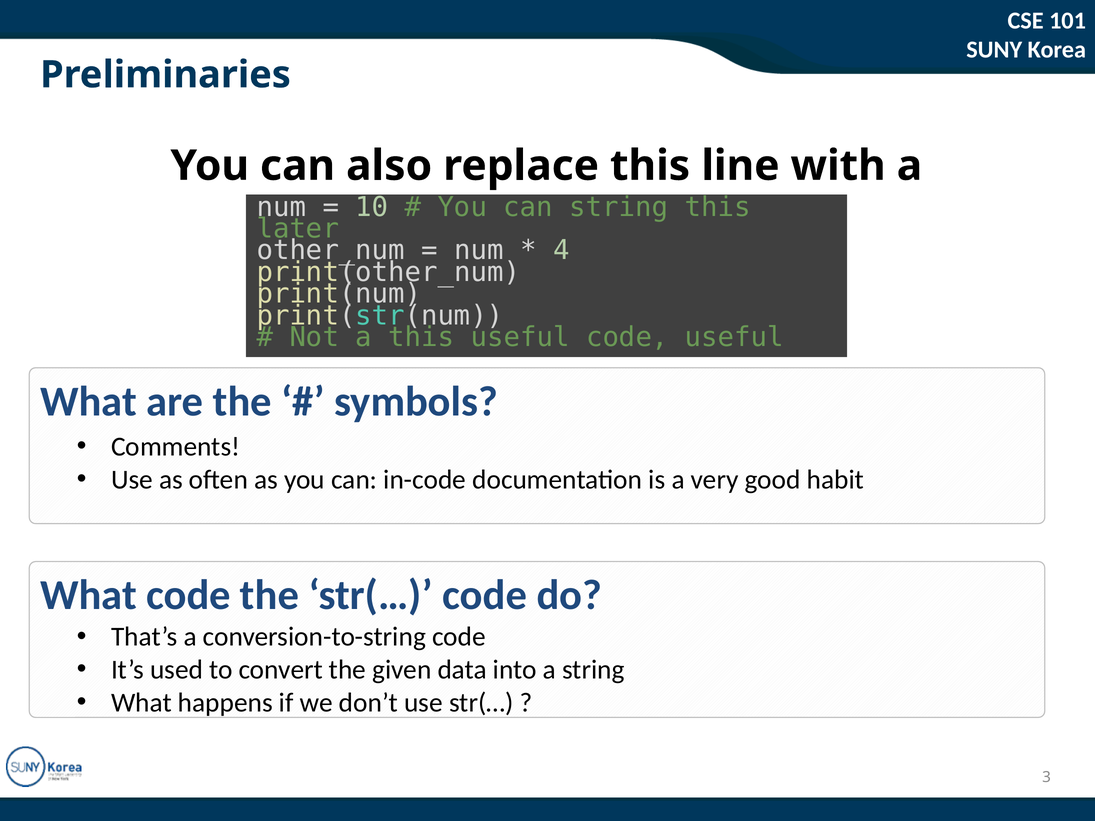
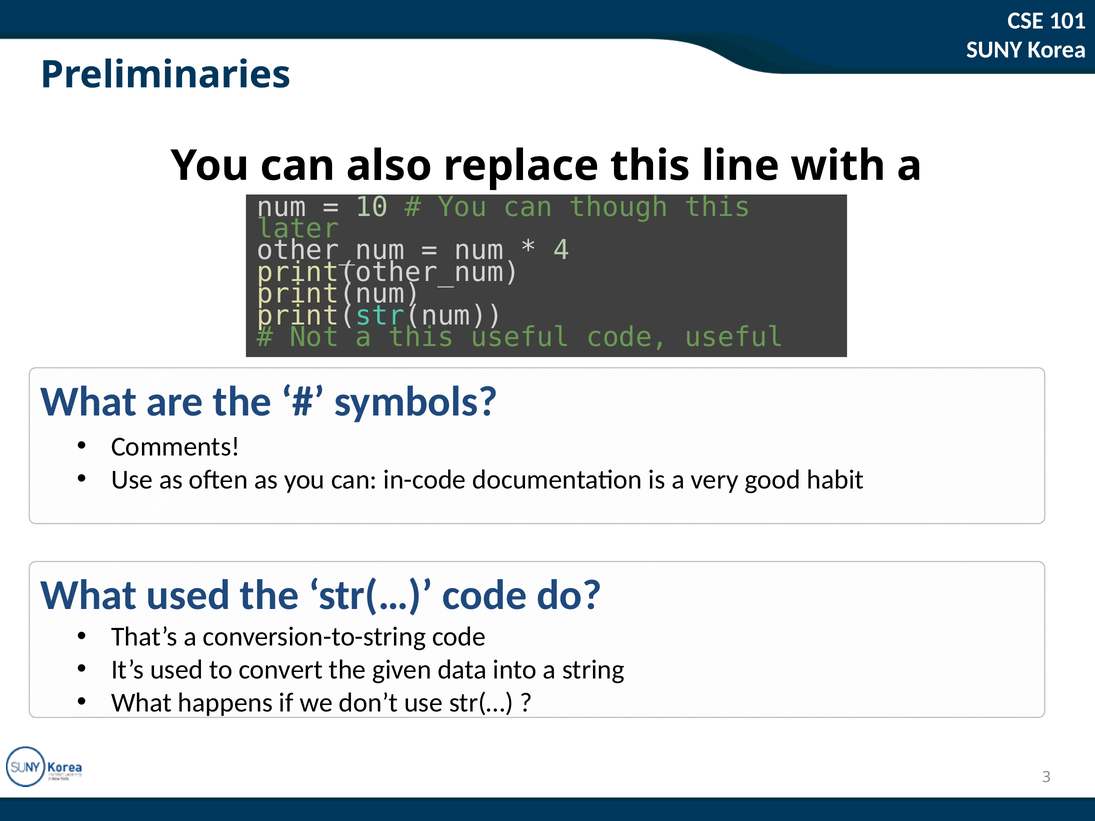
string at (619, 207): string -> though
What code: code -> used
